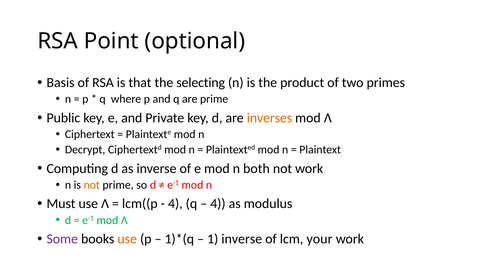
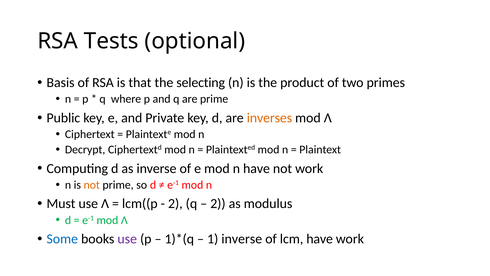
Point: Point -> Tests
n both: both -> have
4 at (175, 203): 4 -> 2
4 at (218, 203): 4 -> 2
Some colour: purple -> blue
use at (127, 239) colour: orange -> purple
lcm your: your -> have
